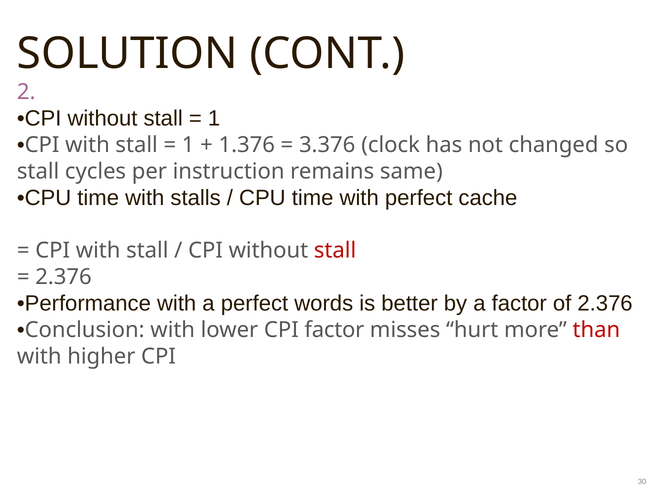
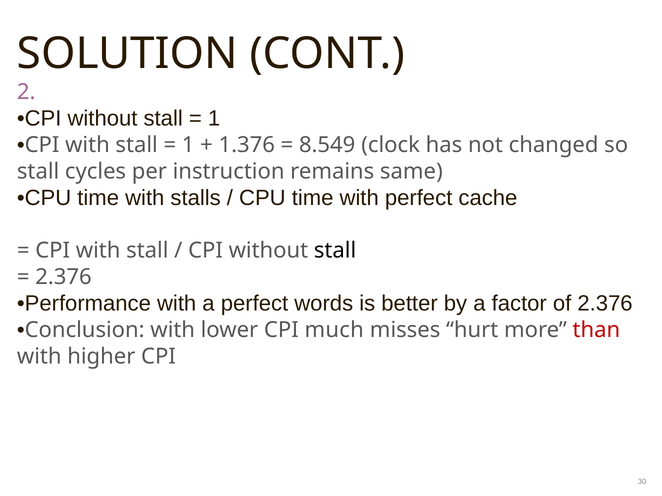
3.376: 3.376 -> 8.549
stall at (335, 251) colour: red -> black
CPI factor: factor -> much
